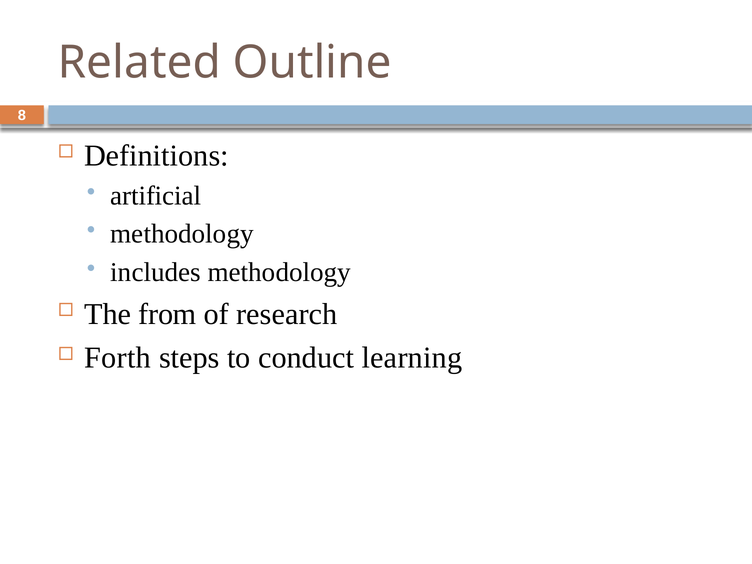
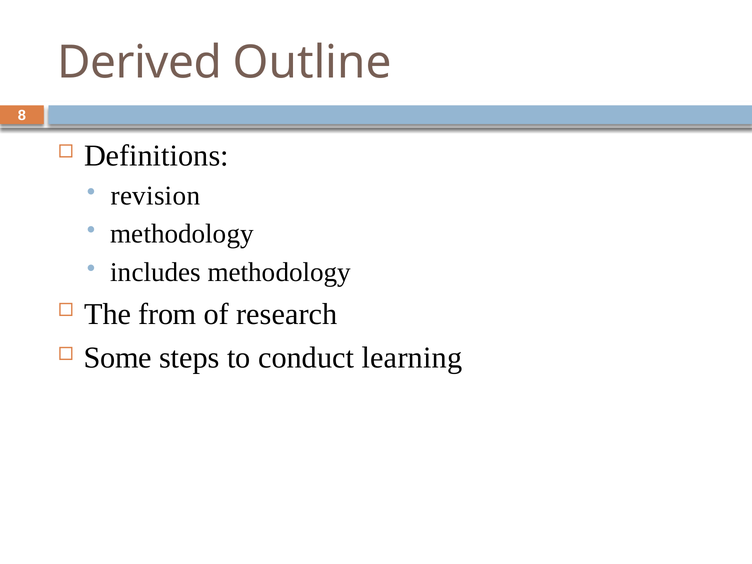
Related: Related -> Derived
artificial: artificial -> revision
Forth: Forth -> Some
